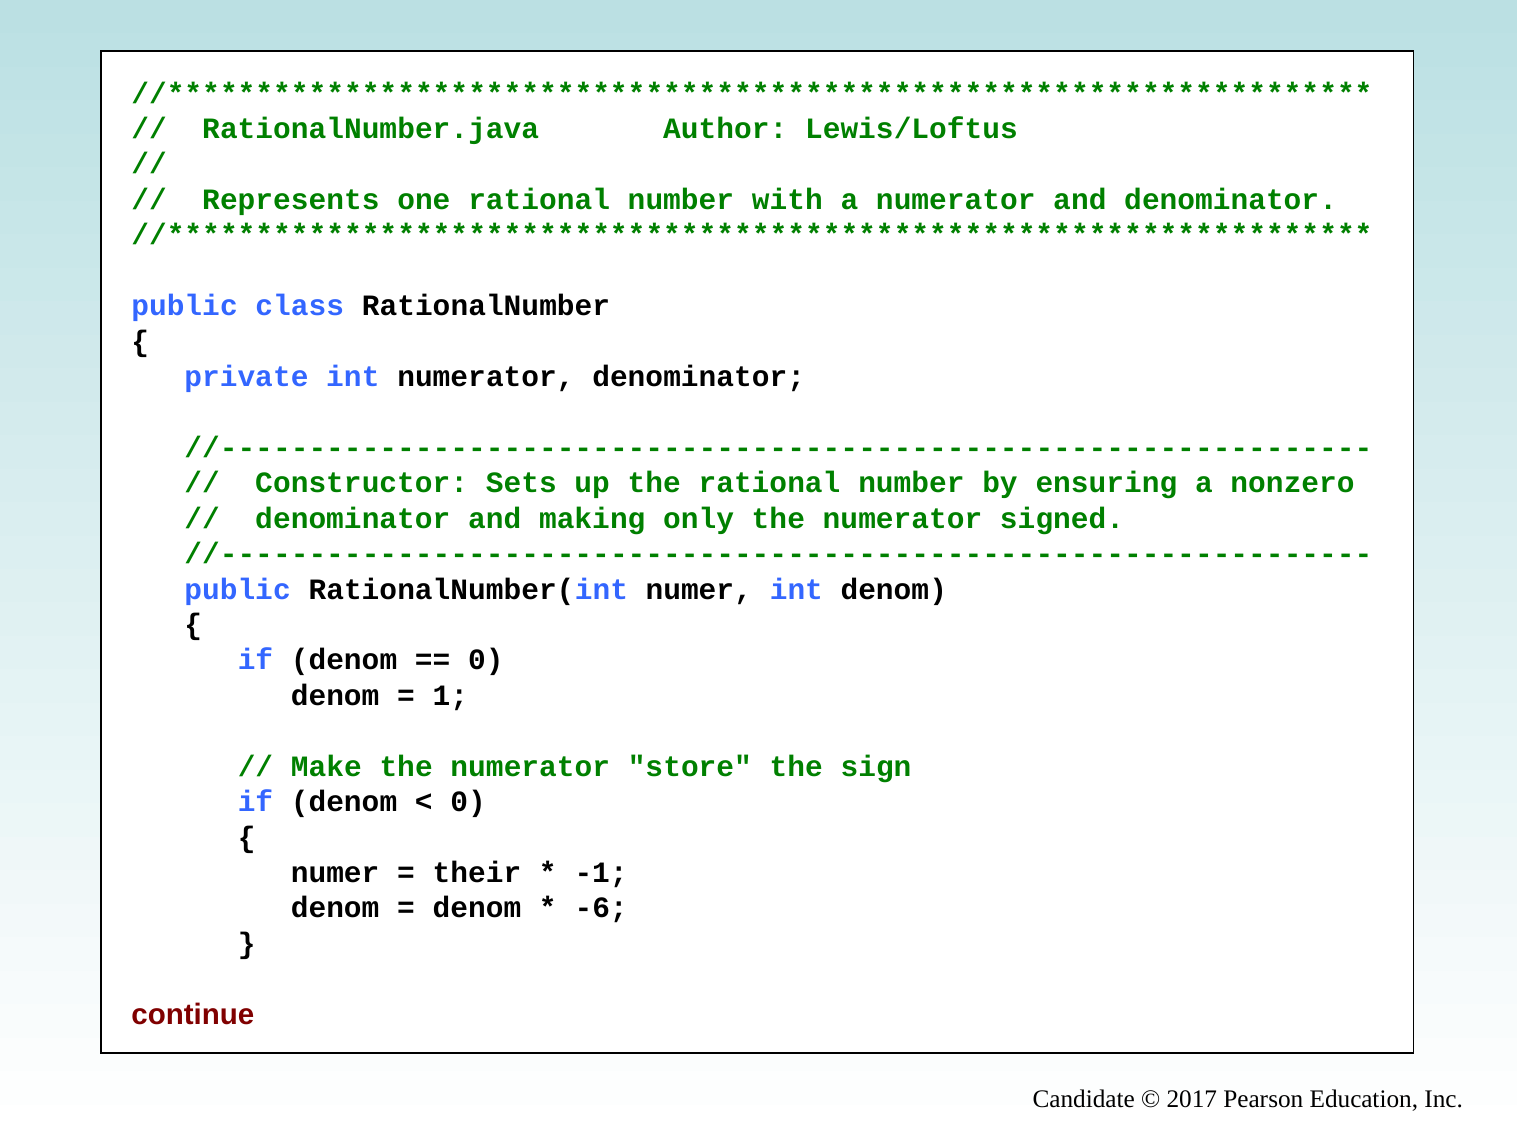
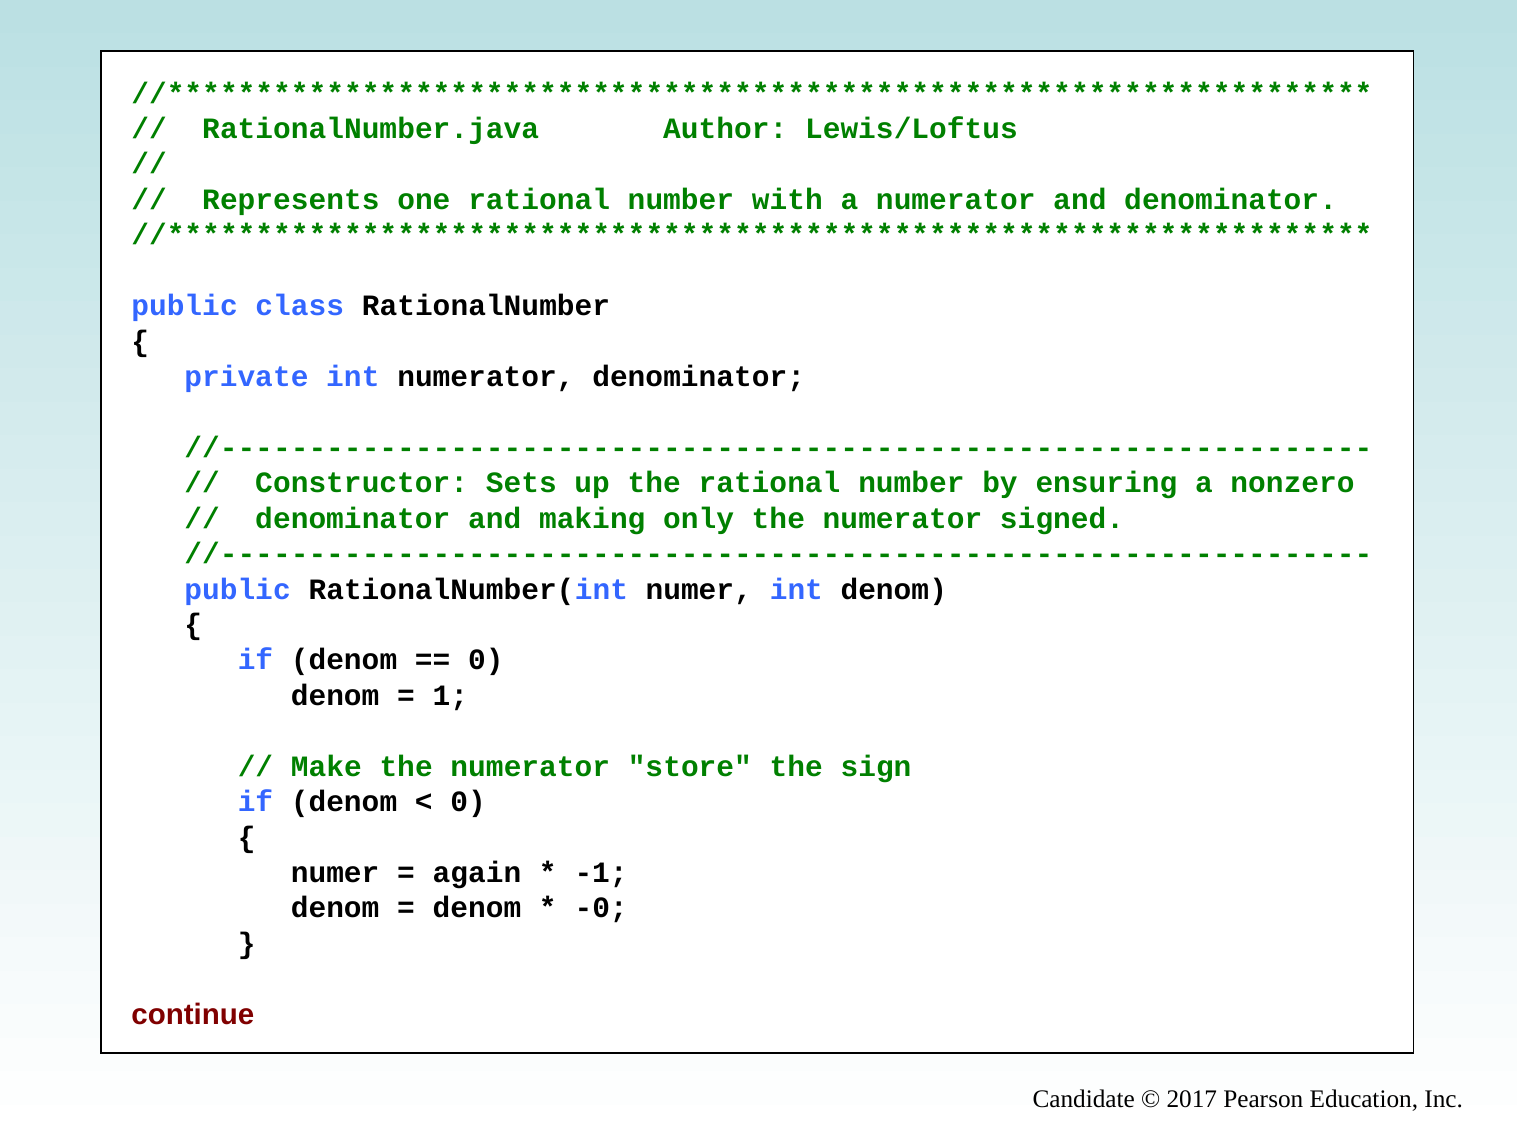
their: their -> again
-6: -6 -> -0
